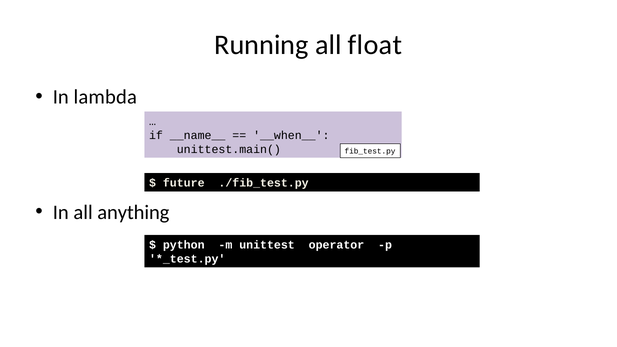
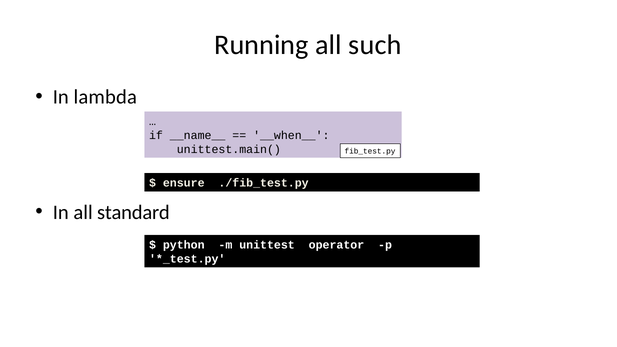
float: float -> such
future: future -> ensure
anything: anything -> standard
